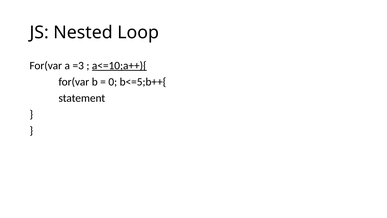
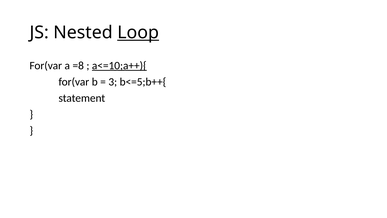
Loop underline: none -> present
=3: =3 -> =8
0: 0 -> 3
